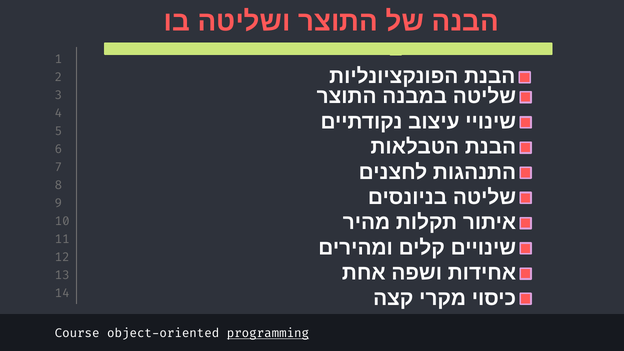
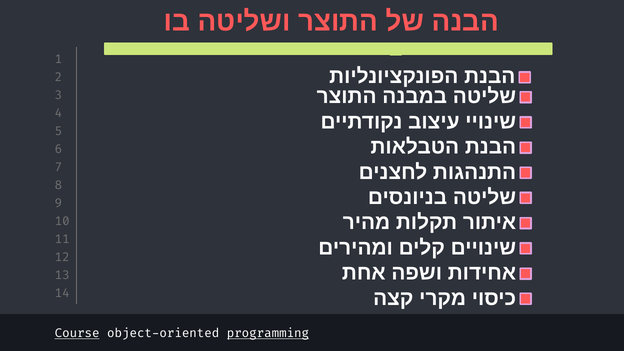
Course underline: none -> present
